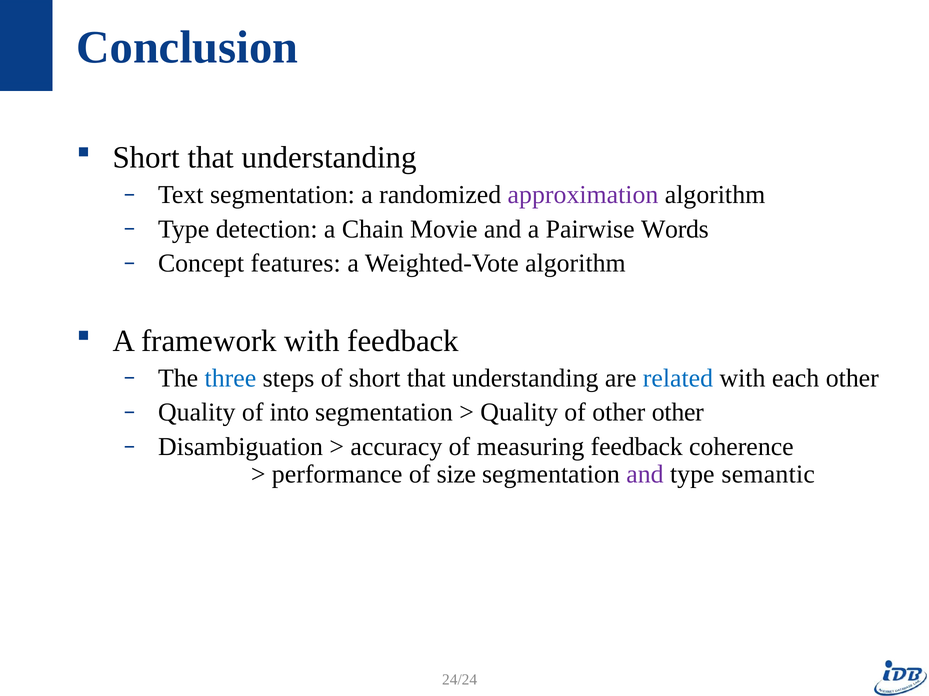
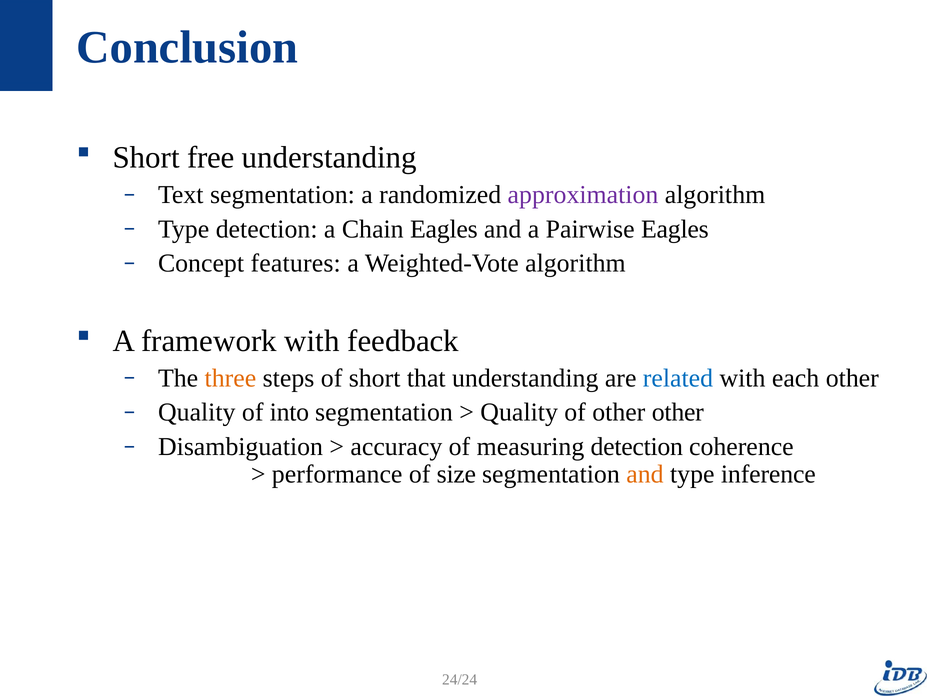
that at (211, 158): that -> free
Chain Movie: Movie -> Eagles
Pairwise Words: Words -> Eagles
three colour: blue -> orange
measuring feedback: feedback -> detection
and at (645, 475) colour: purple -> orange
semantic: semantic -> inference
